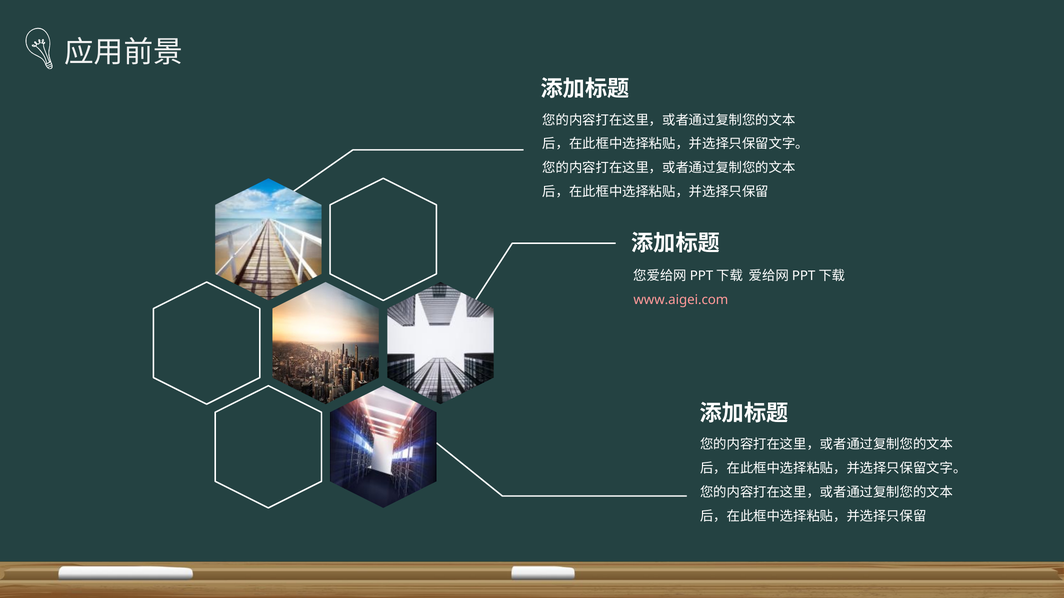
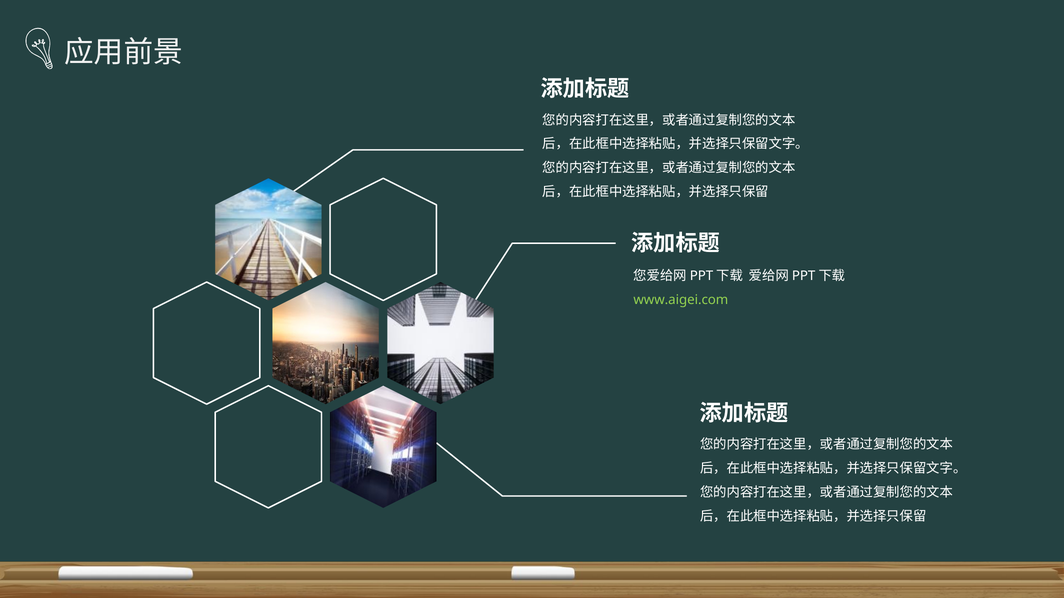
www.aigei.com colour: pink -> light green
